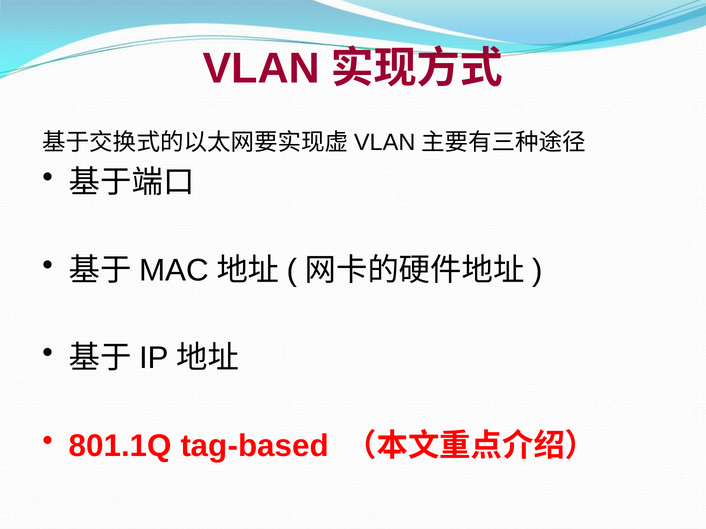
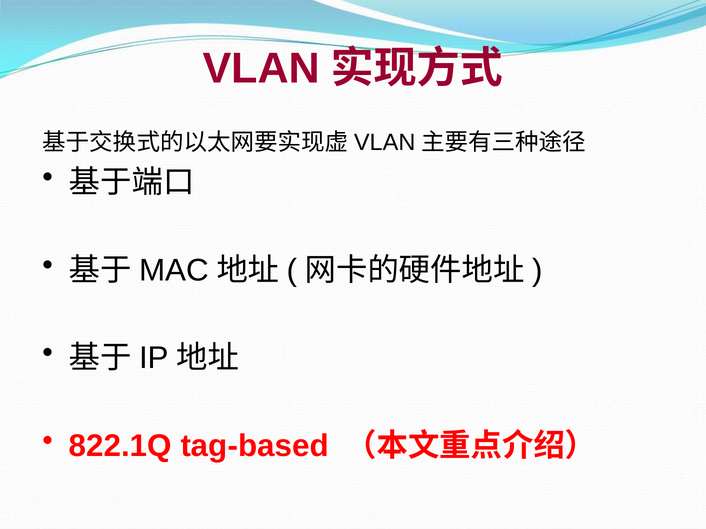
801.1Q: 801.1Q -> 822.1Q
